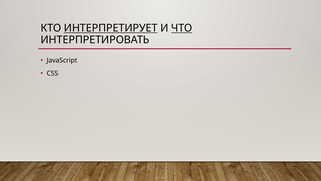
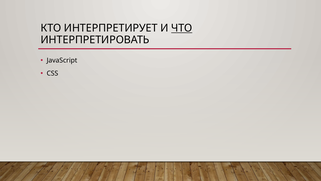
ИНТЕРПРЕТИРУЕТ underline: present -> none
